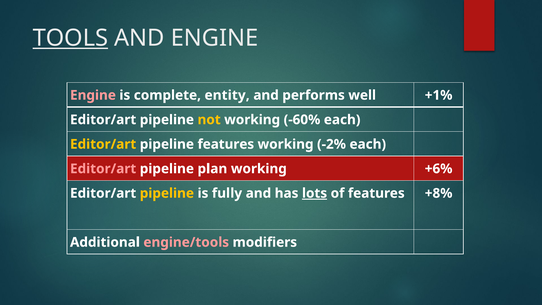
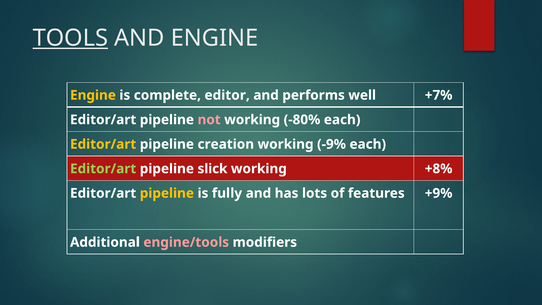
Engine at (93, 95) colour: pink -> yellow
entity: entity -> editor
+1%: +1% -> +7%
not colour: yellow -> pink
-60%: -60% -> -80%
pipeline features: features -> creation
-2%: -2% -> -9%
Editor/art at (103, 169) colour: pink -> light green
plan: plan -> slick
+6%: +6% -> +8%
lots underline: present -> none
+8%: +8% -> +9%
